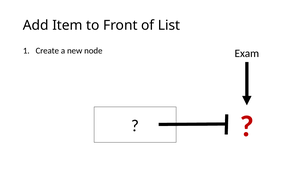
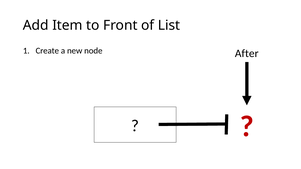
Exam: Exam -> After
